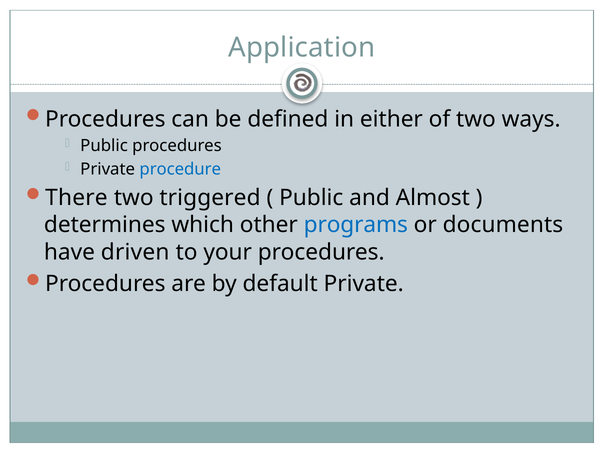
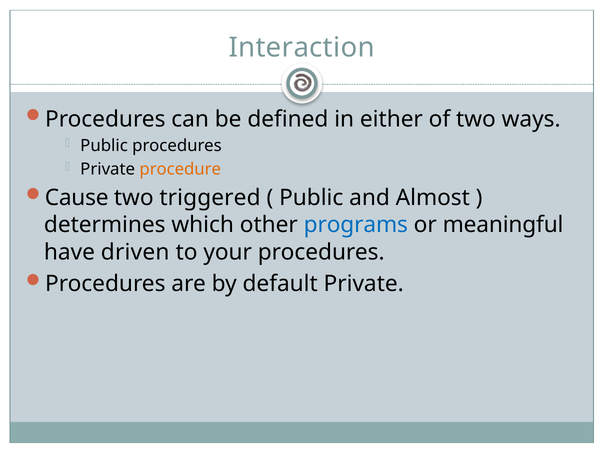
Application: Application -> Interaction
procedure colour: blue -> orange
There: There -> Cause
documents: documents -> meaningful
